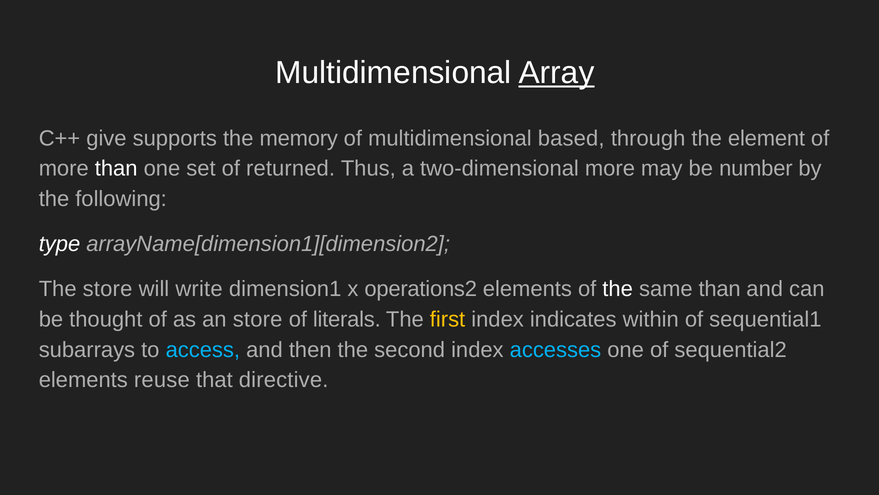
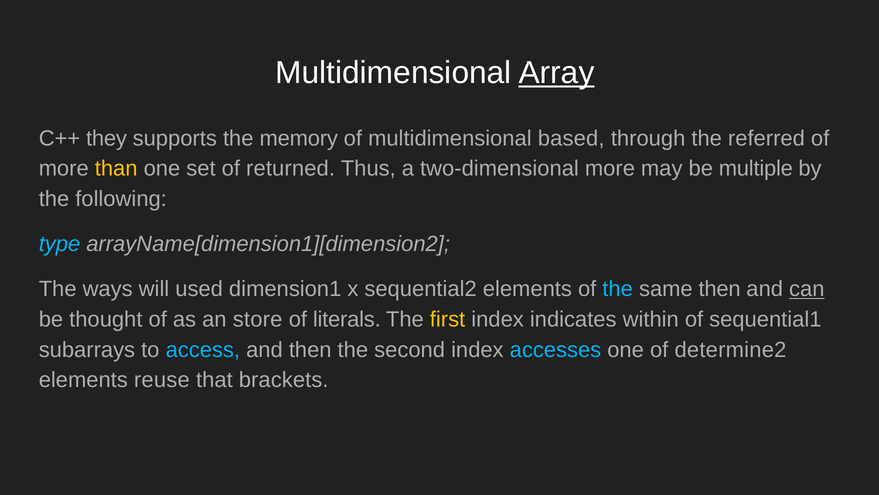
give: give -> they
element: element -> referred
than at (116, 169) colour: white -> yellow
number: number -> multiple
type colour: white -> light blue
The store: store -> ways
write: write -> used
operations2: operations2 -> sequential2
the at (618, 289) colour: white -> light blue
same than: than -> then
can underline: none -> present
sequential2: sequential2 -> determine2
directive: directive -> brackets
